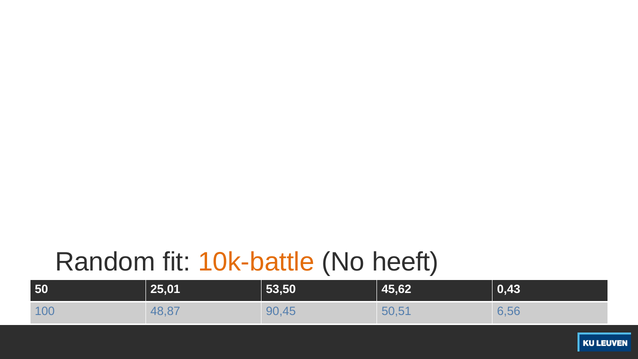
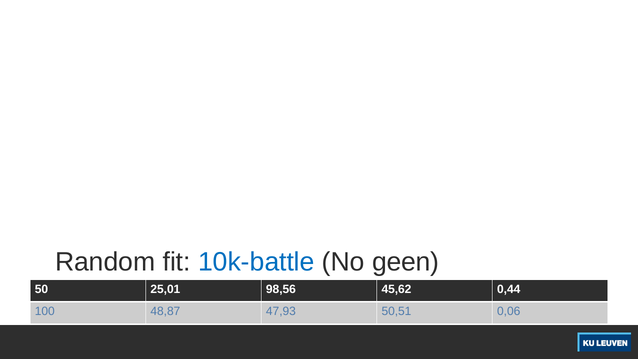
10k-battle colour: orange -> blue
heeft: heeft -> geen
53,50: 53,50 -> 98,56
0,43: 0,43 -> 0,44
90,45: 90,45 -> 47,93
6,56: 6,56 -> 0,06
